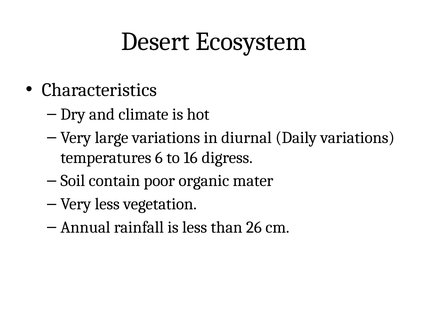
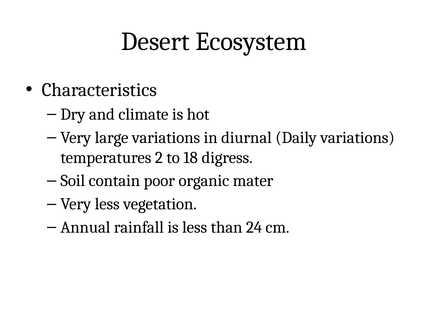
6: 6 -> 2
16: 16 -> 18
26: 26 -> 24
